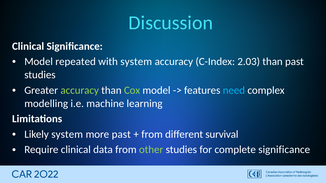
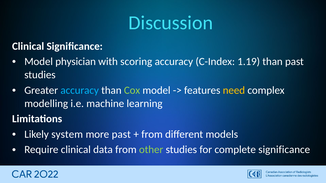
repeated: repeated -> physician
with system: system -> scoring
2.03: 2.03 -> 1.19
accuracy at (80, 90) colour: light green -> light blue
need colour: light blue -> yellow
survival: survival -> models
